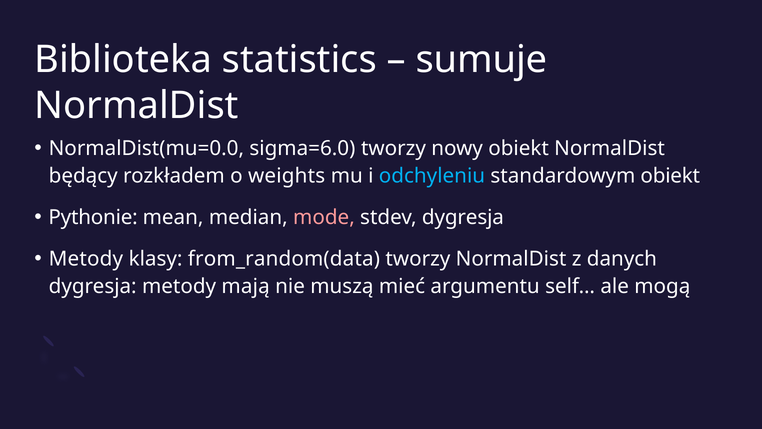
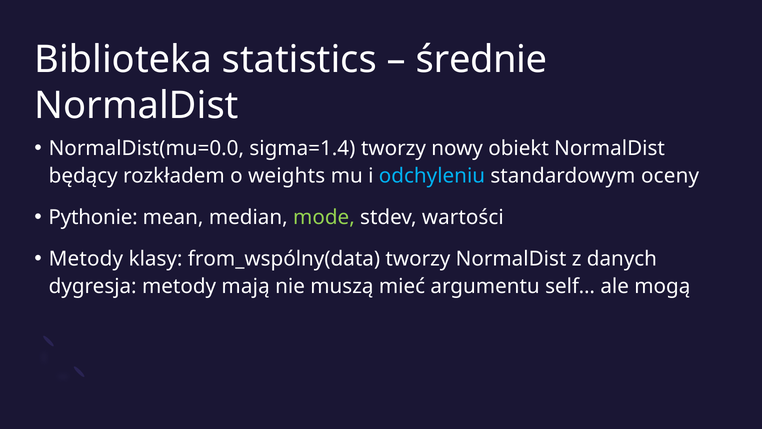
sumuje: sumuje -> średnie
sigma=6.0: sigma=6.0 -> sigma=1.4
standardowym obiekt: obiekt -> oceny
mode colour: pink -> light green
stdev dygresja: dygresja -> wartości
from_random(data: from_random(data -> from_wspólny(data
